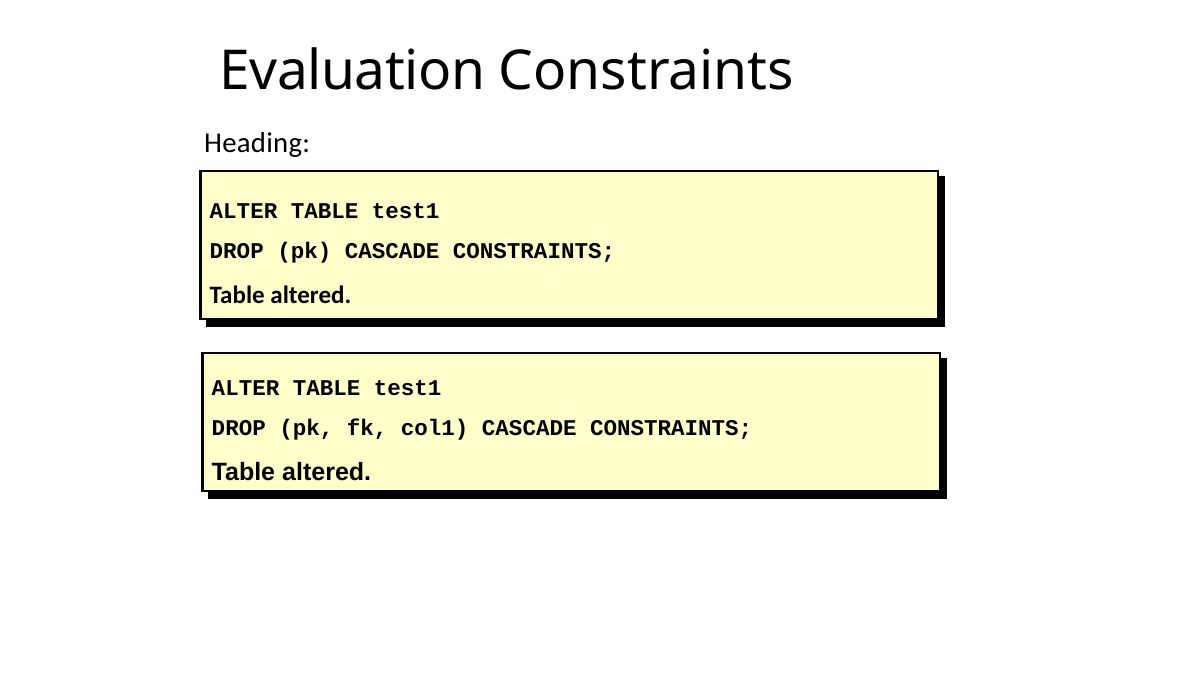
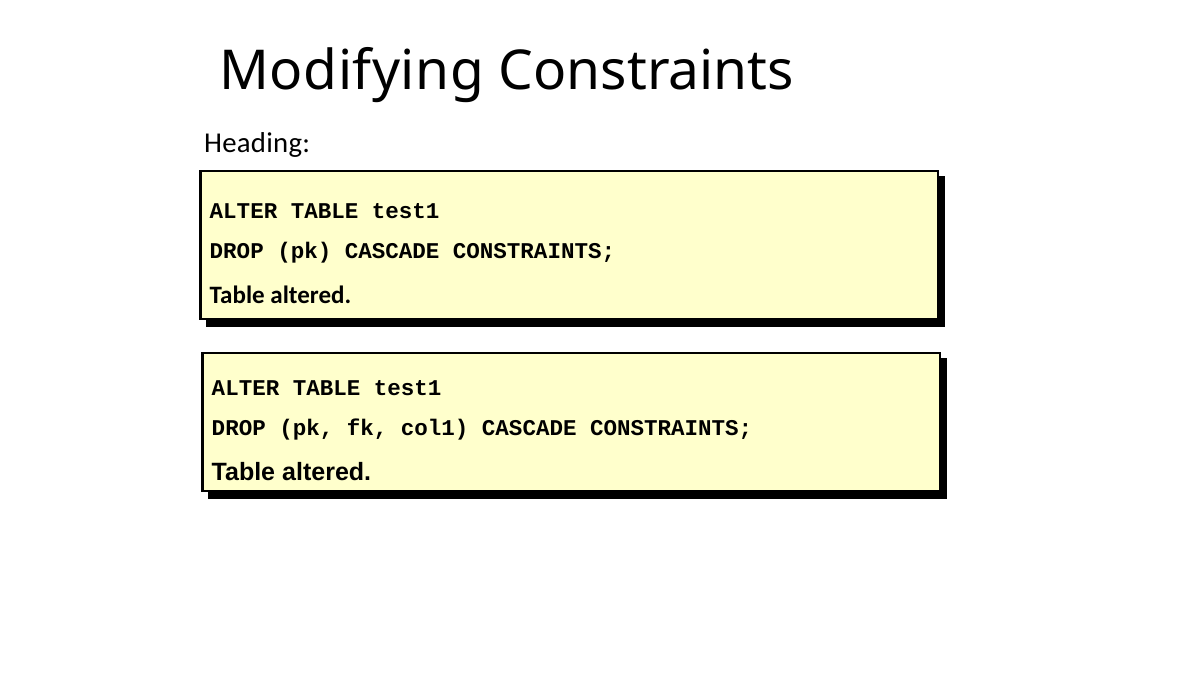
Evaluation: Evaluation -> Modifying
